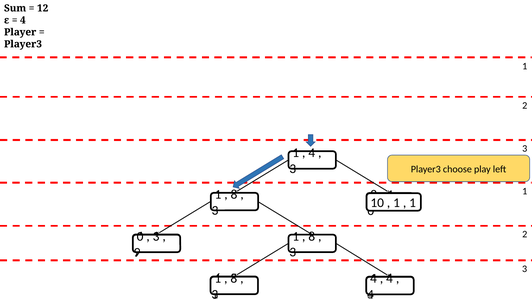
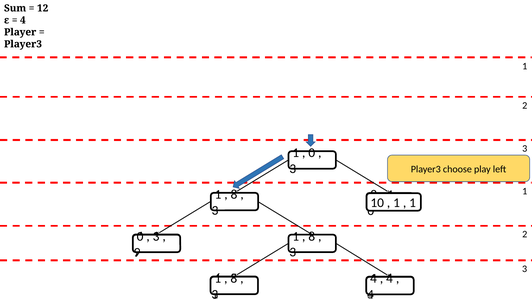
4 at (312, 153): 4 -> 0
